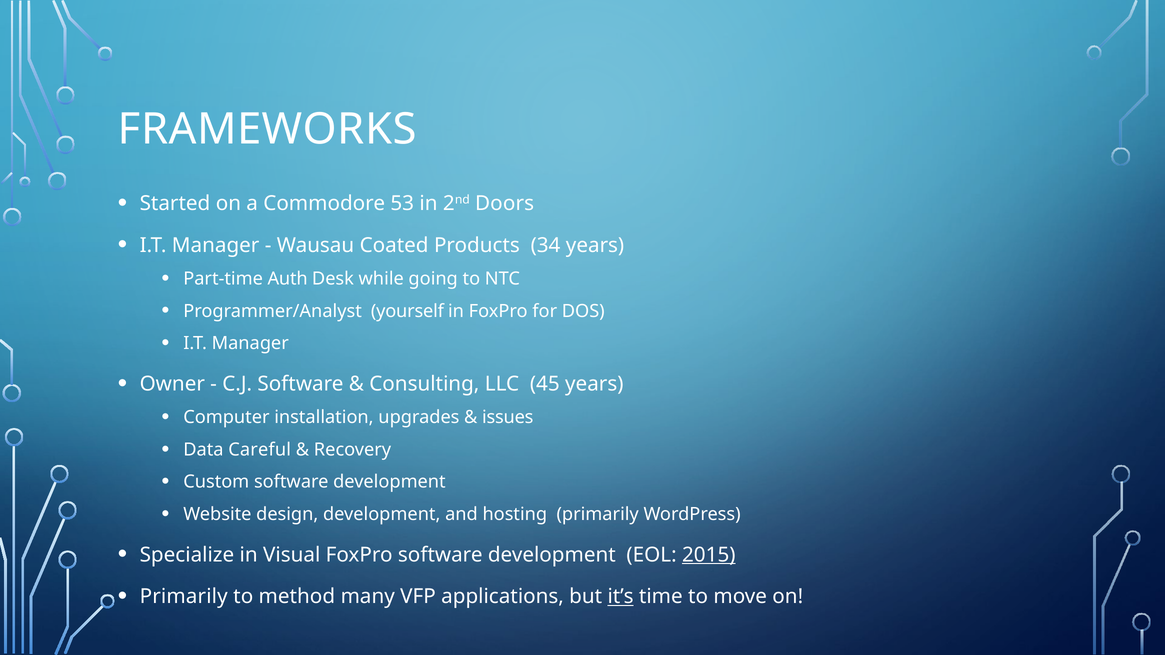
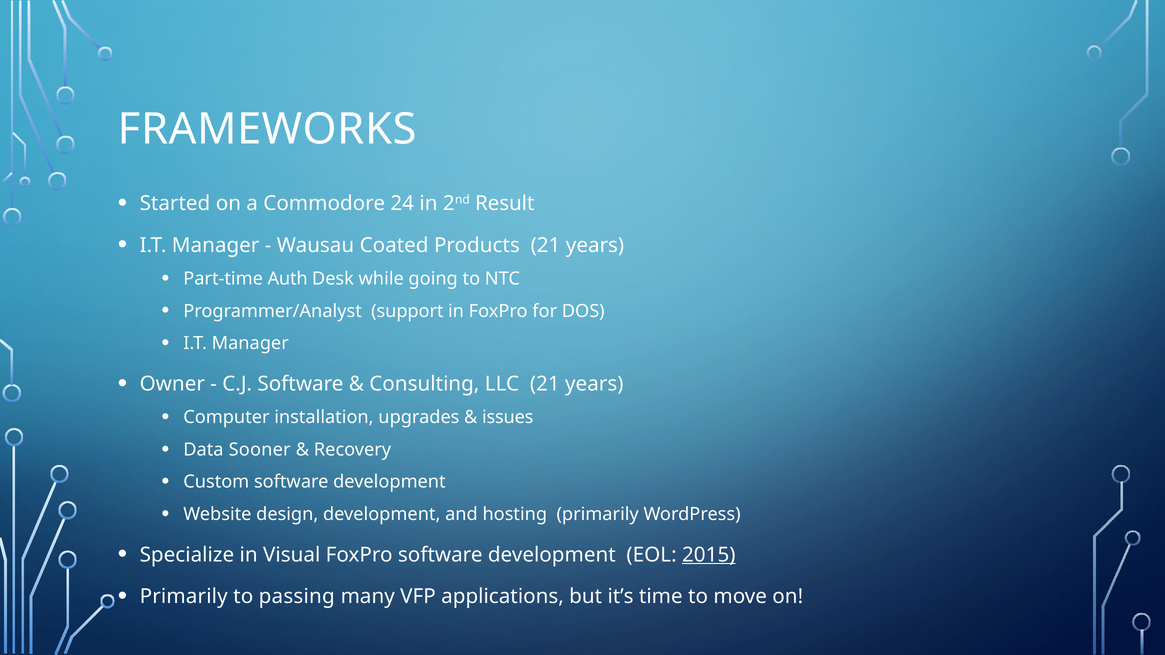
53: 53 -> 24
Doors: Doors -> Result
Products 34: 34 -> 21
yourself: yourself -> support
LLC 45: 45 -> 21
Careful: Careful -> Sooner
method: method -> passing
it’s underline: present -> none
